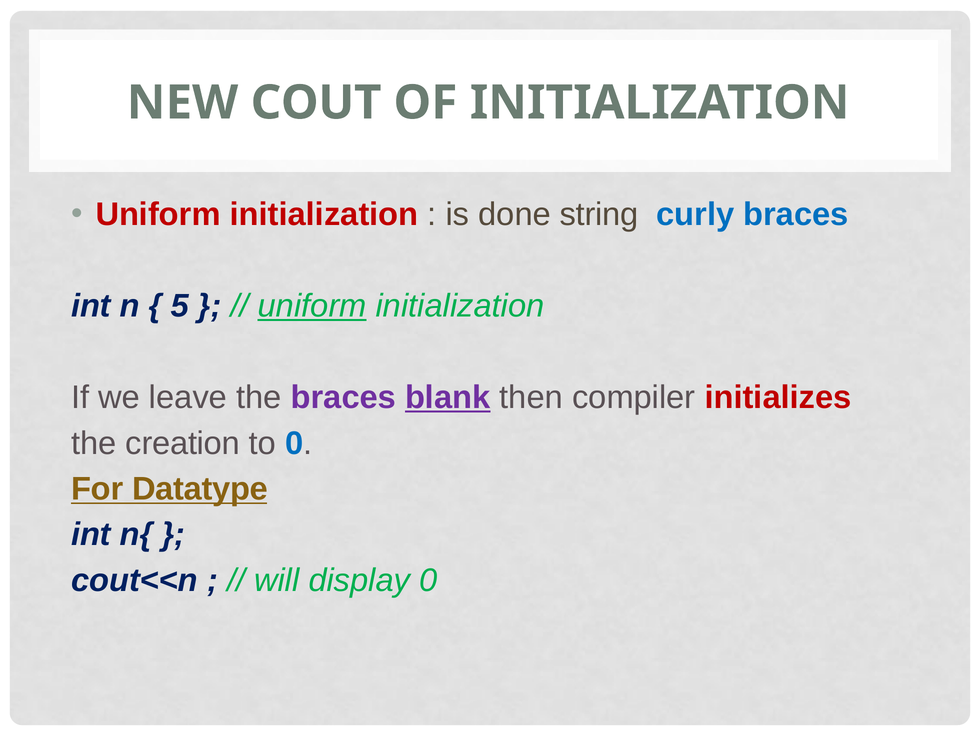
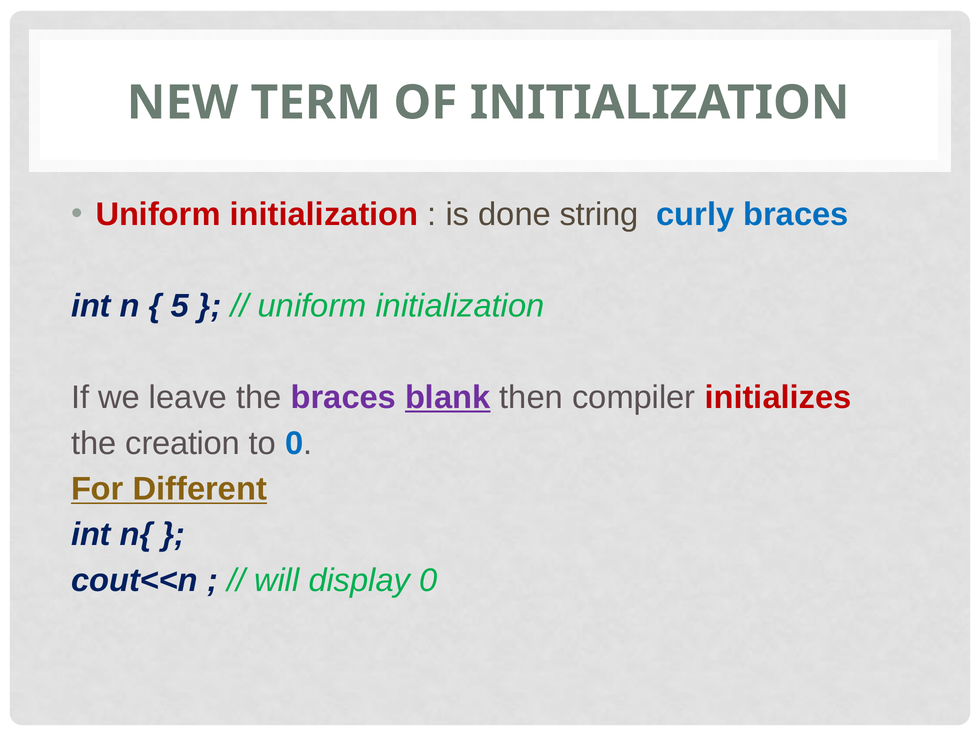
COUT: COUT -> TERM
uniform at (312, 306) underline: present -> none
Datatype: Datatype -> Different
